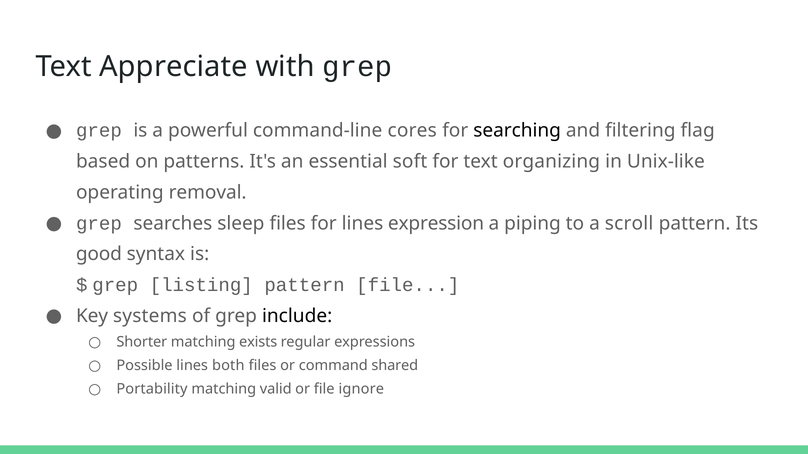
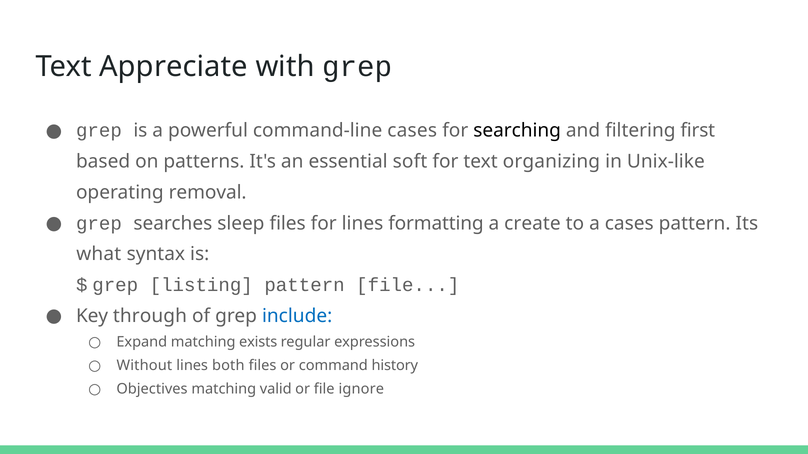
command-line cores: cores -> cases
flag: flag -> first
expression: expression -> formatting
piping: piping -> create
a scroll: scroll -> cases
good: good -> what
systems: systems -> through
include colour: black -> blue
Shorter: Shorter -> Expand
Possible: Possible -> Without
shared: shared -> history
Portability: Portability -> Objectives
